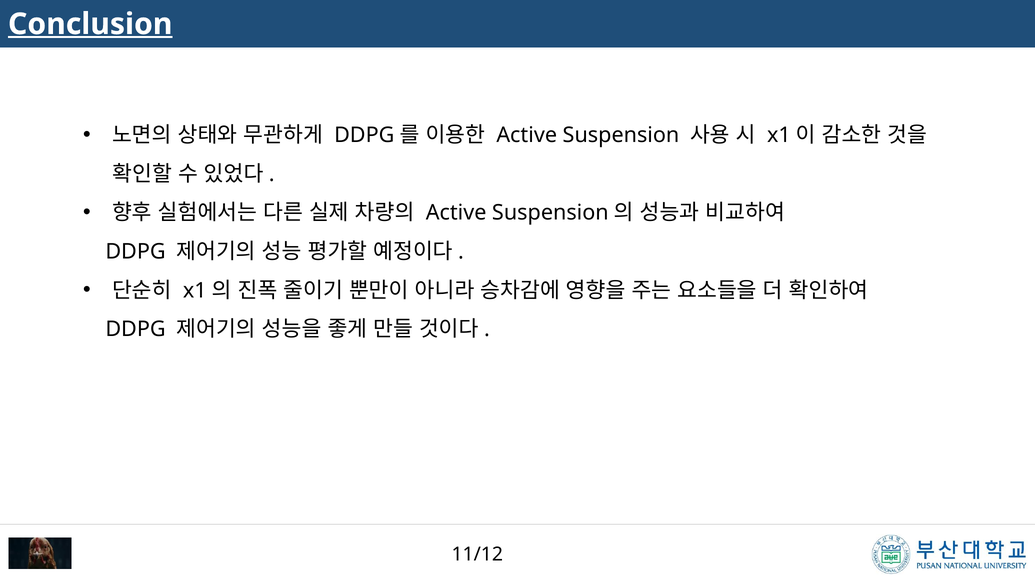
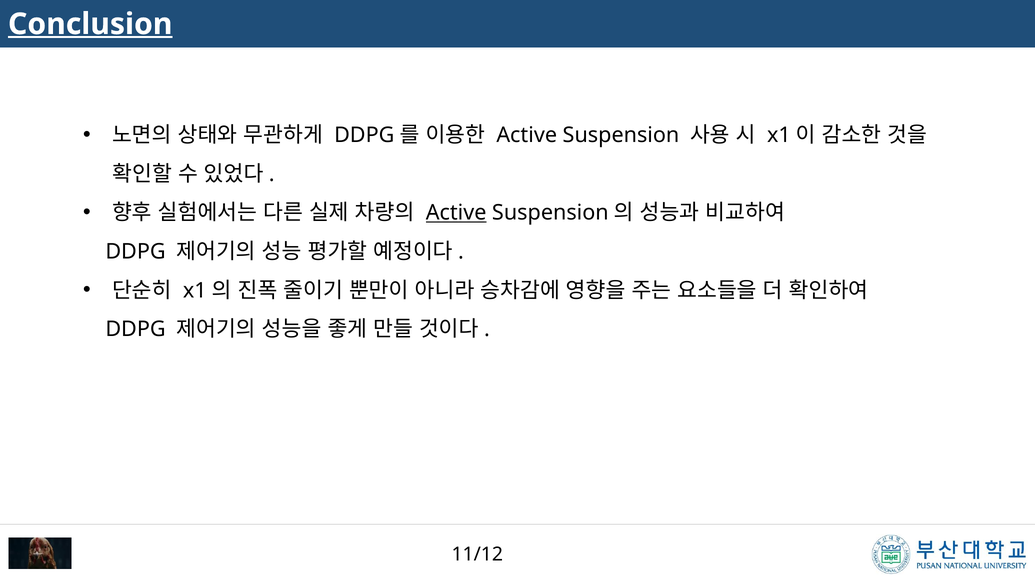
Active at (456, 213) underline: none -> present
